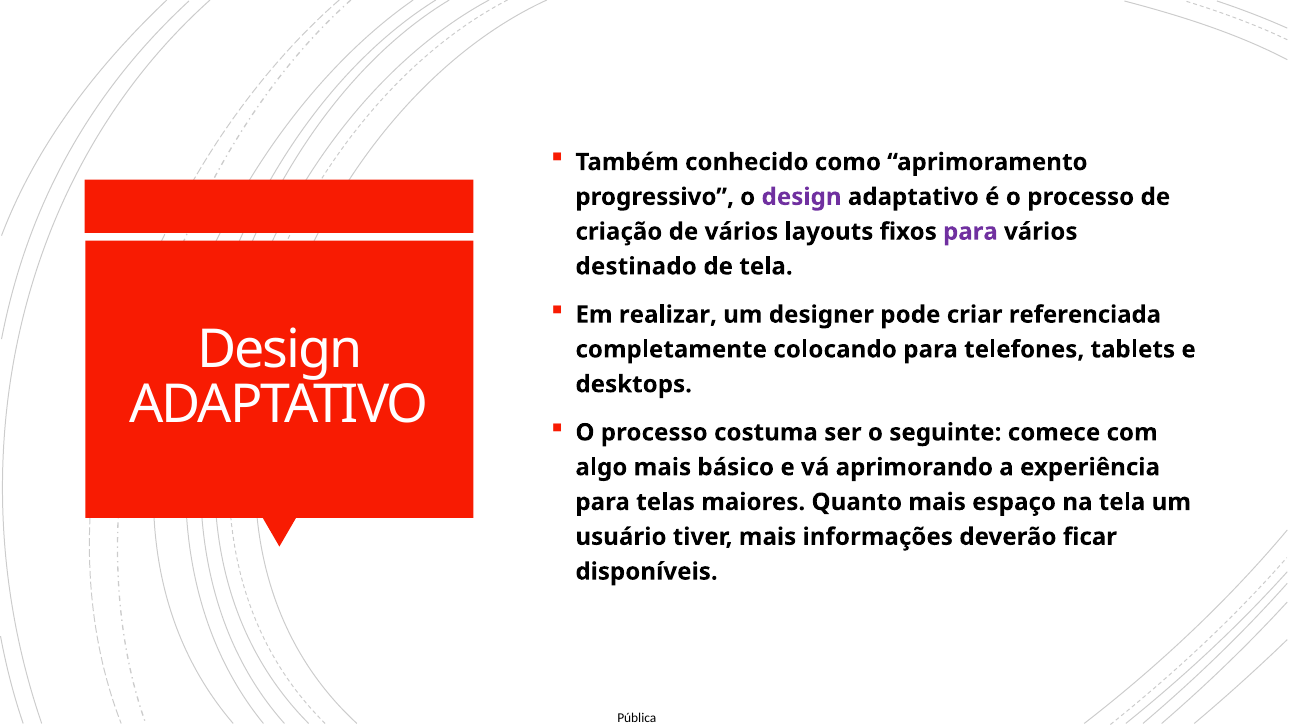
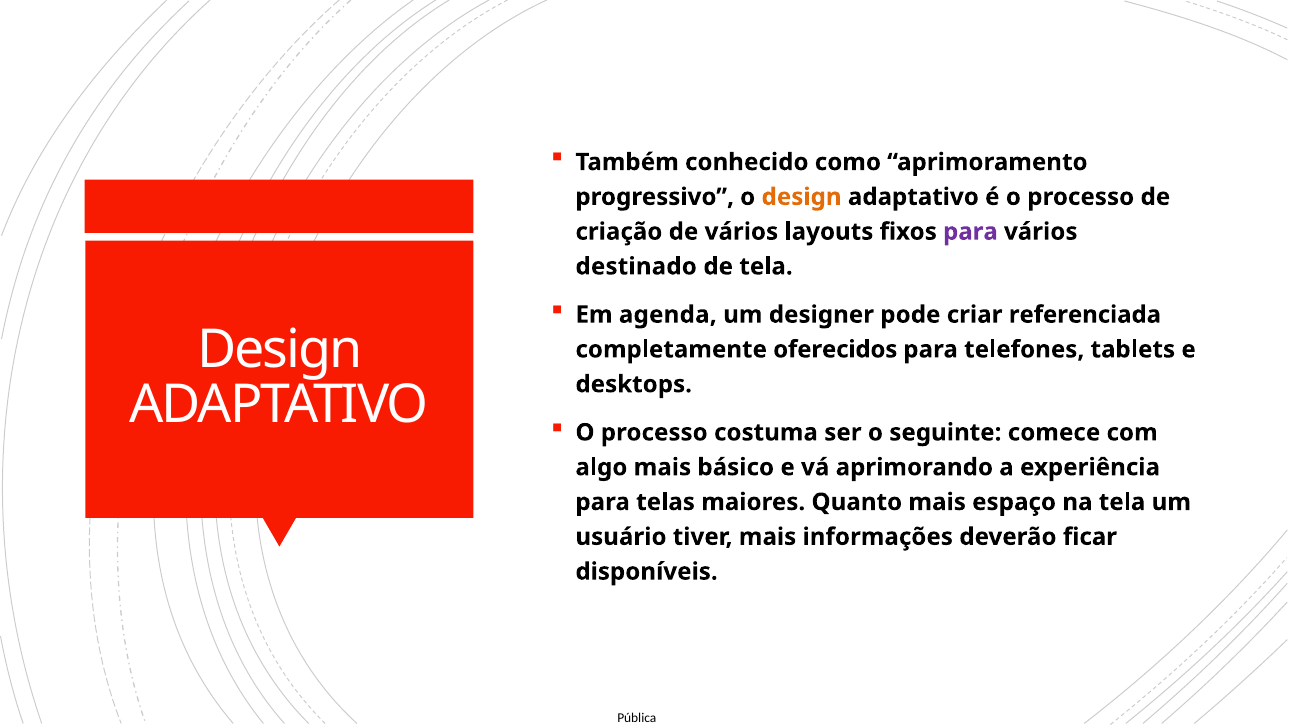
design at (802, 197) colour: purple -> orange
realizar: realizar -> agenda
colocando: colocando -> oferecidos
